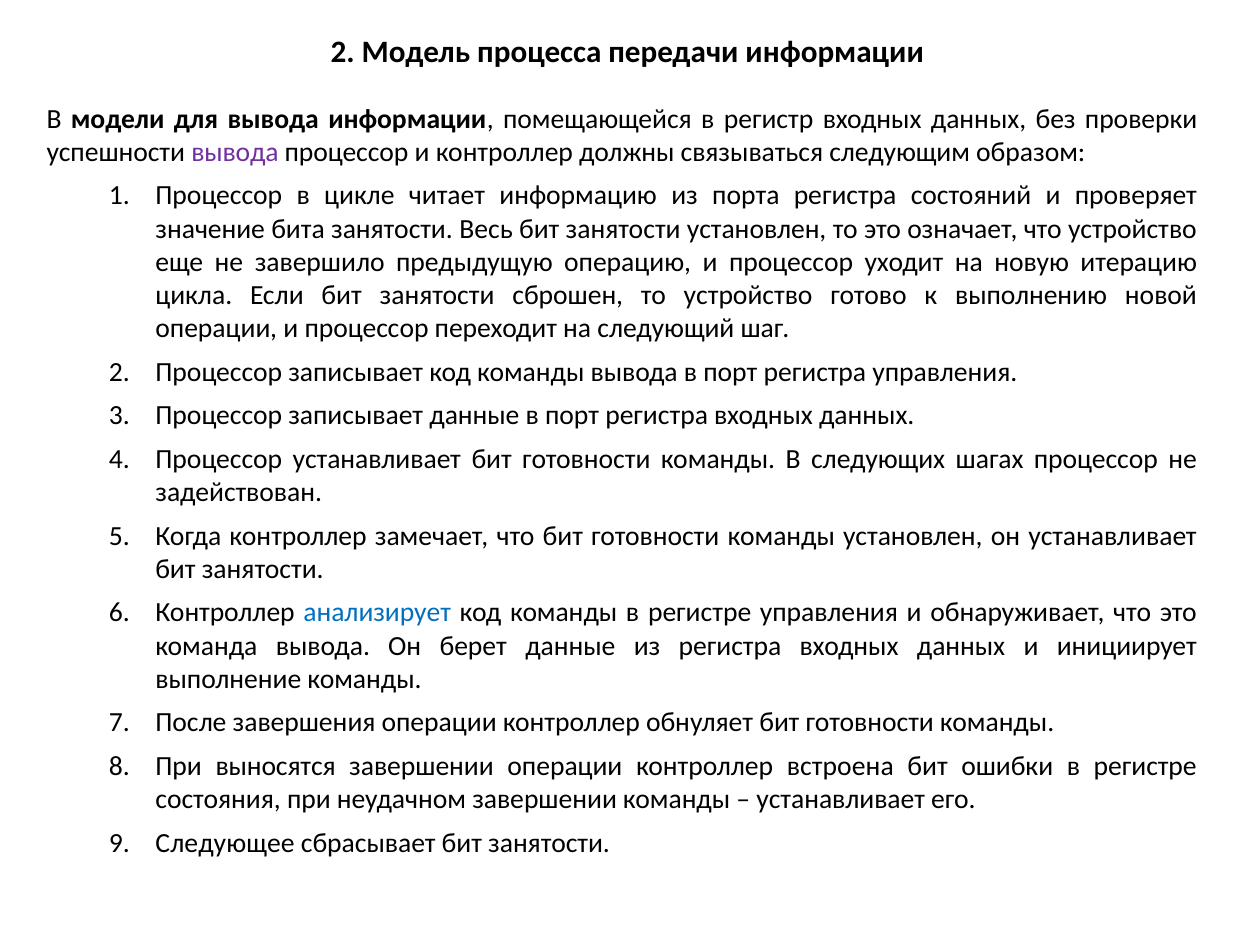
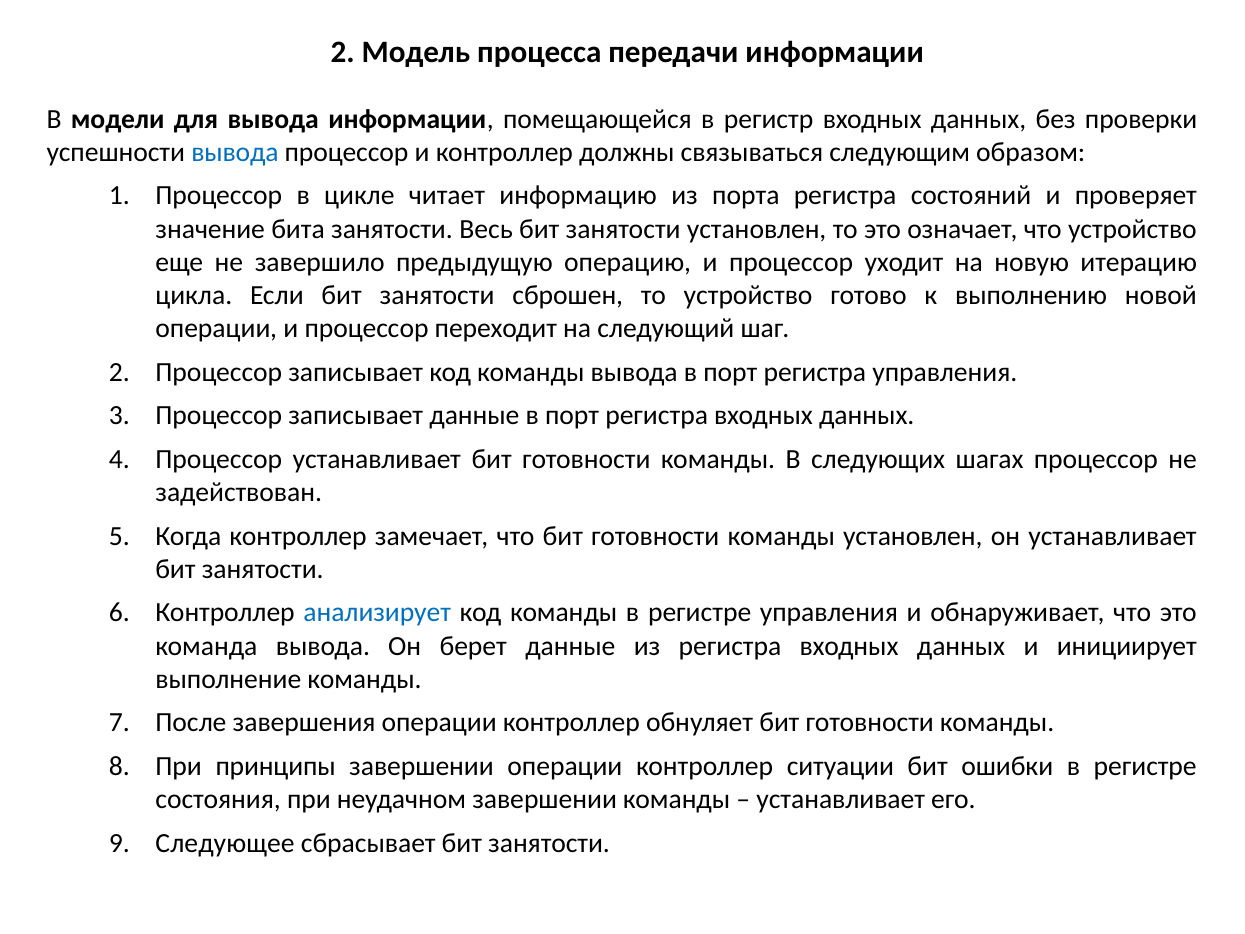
вывода at (235, 152) colour: purple -> blue
выносятся: выносятся -> принципы
встроена: встроена -> ситуации
